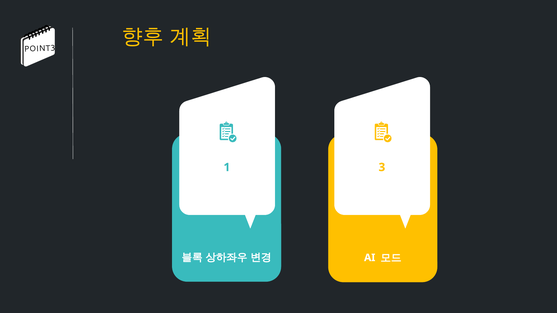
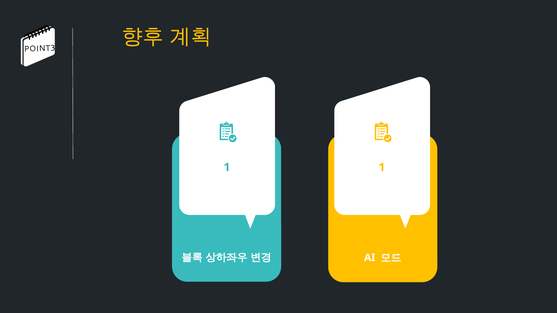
1 3: 3 -> 1
